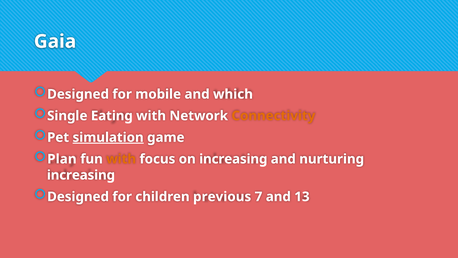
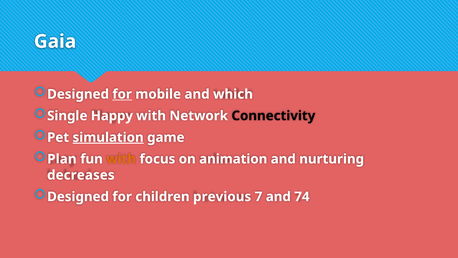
for at (122, 94) underline: none -> present
Eating: Eating -> Happy
Connectivity colour: orange -> black
on increasing: increasing -> animation
increasing at (81, 175): increasing -> decreases
13: 13 -> 74
